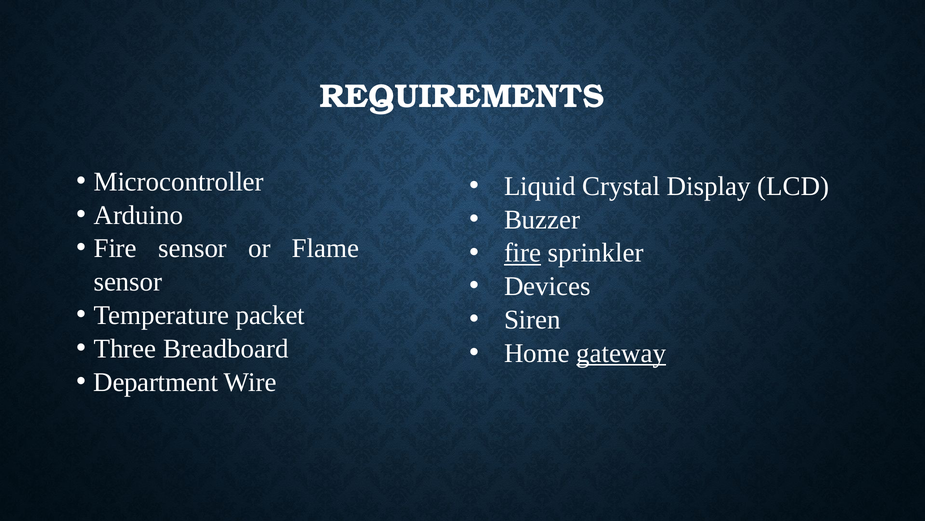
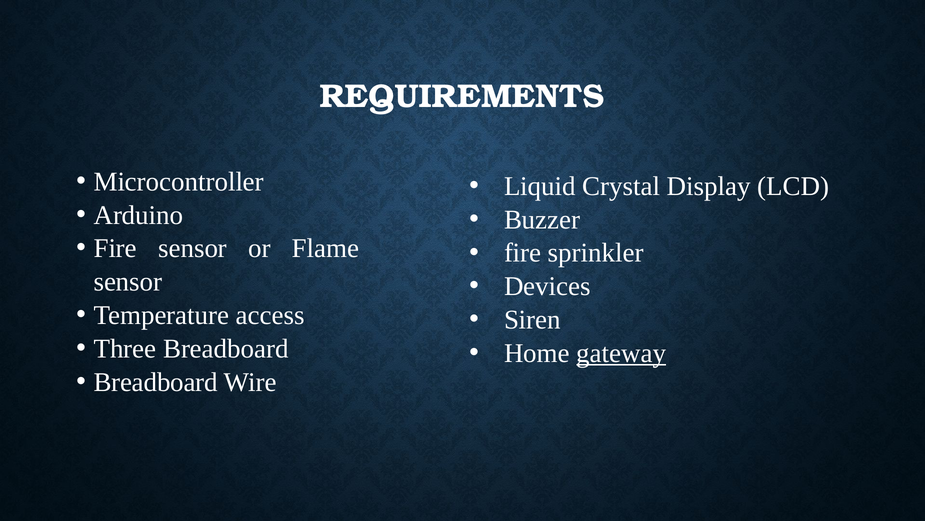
fire at (523, 253) underline: present -> none
packet: packet -> access
Department at (156, 382): Department -> Breadboard
